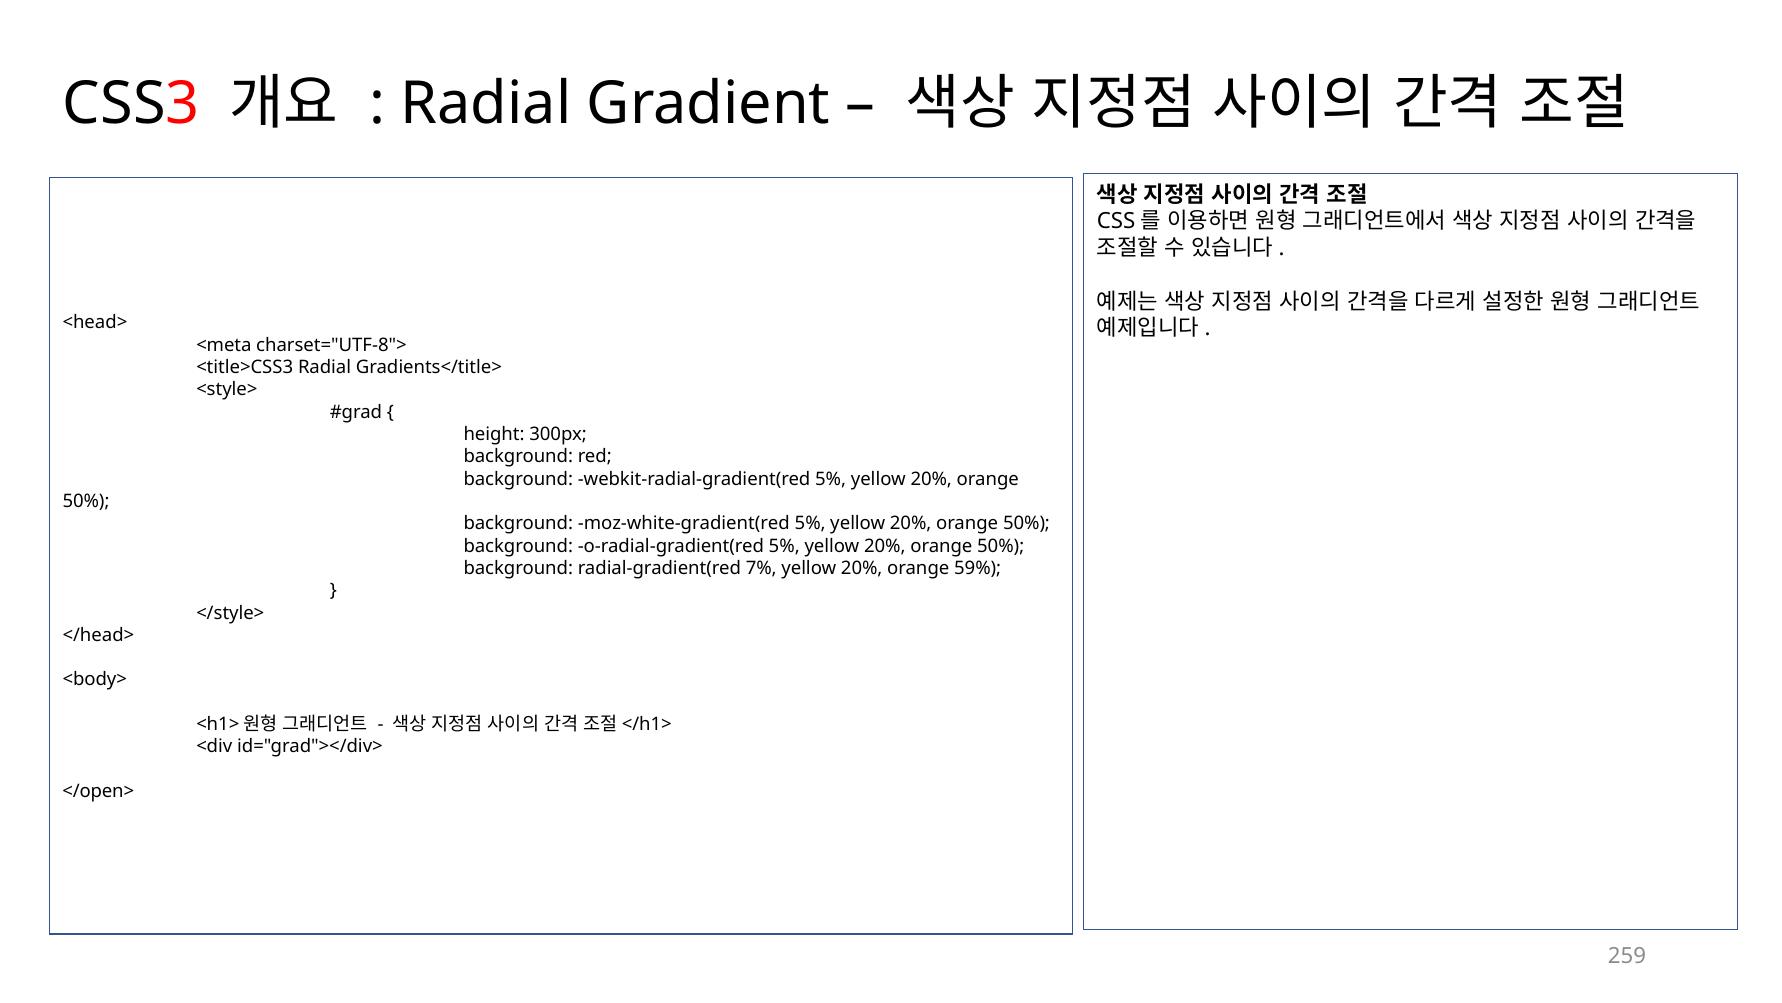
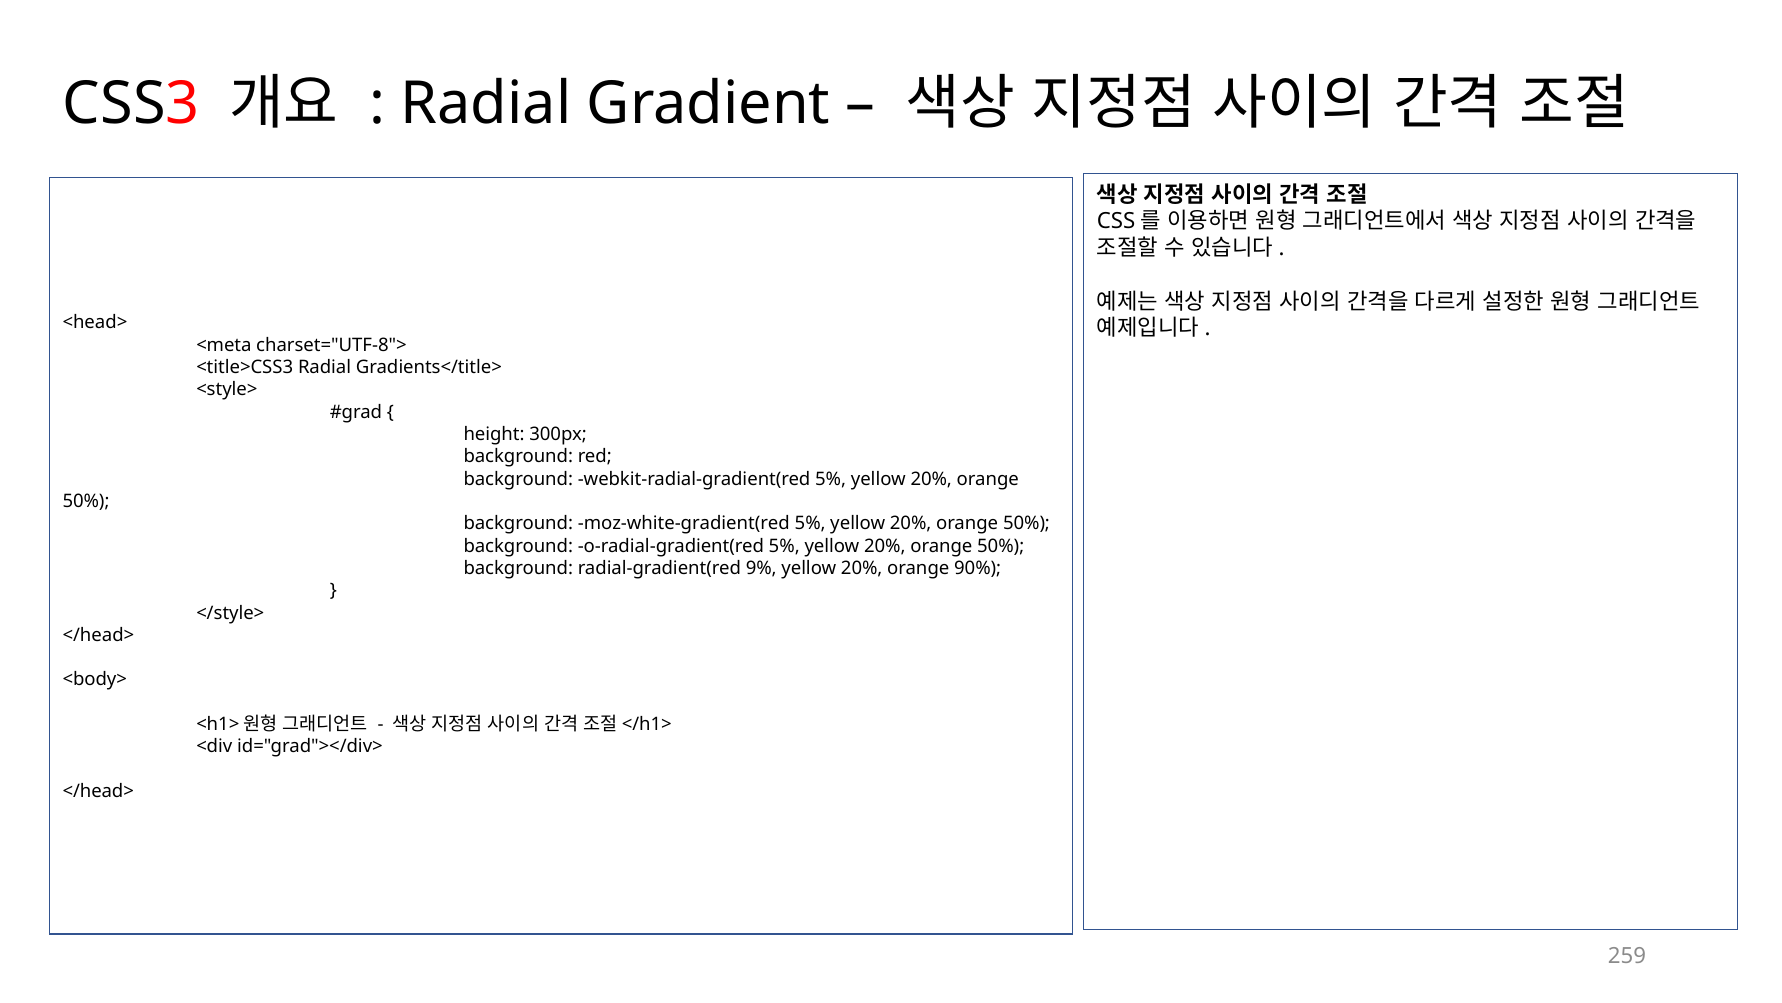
7%: 7% -> 9%
59%: 59% -> 90%
</open> at (98, 791): </open> -> </head>
